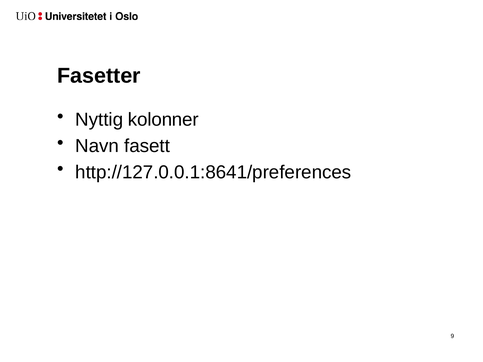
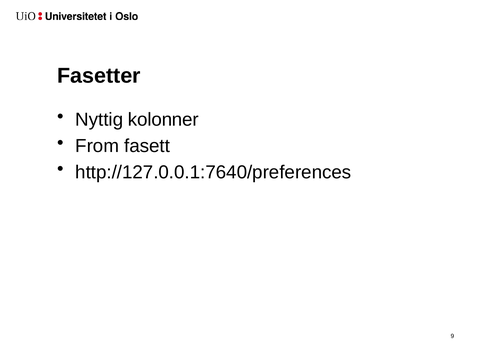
Navn: Navn -> From
http://127.0.0.1:8641/preferences: http://127.0.0.1:8641/preferences -> http://127.0.0.1:7640/preferences
